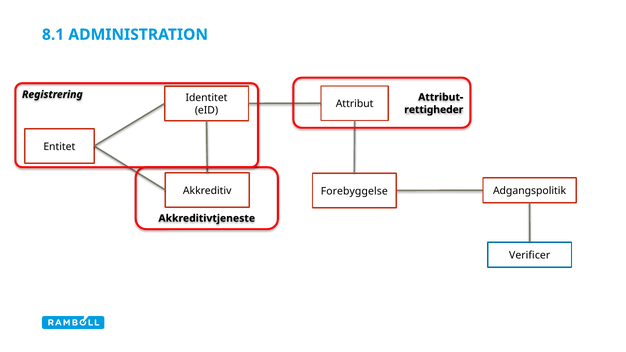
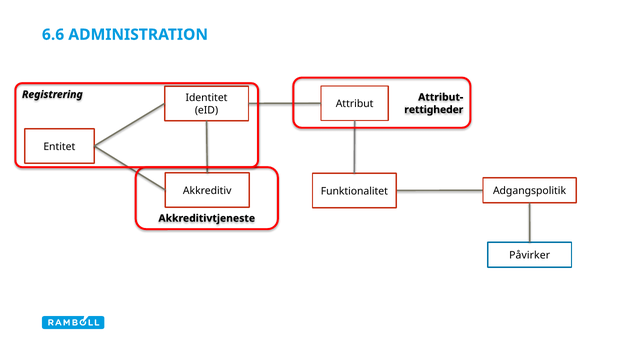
8.1: 8.1 -> 6.6
Forebyggelse: Forebyggelse -> Funktionalitet
Verificer: Verificer -> Påvirker
